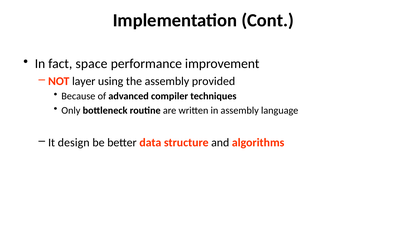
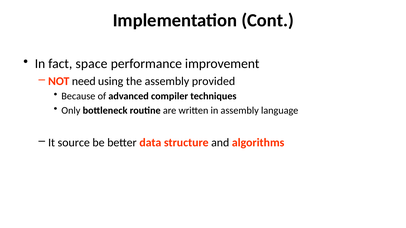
layer: layer -> need
design: design -> source
